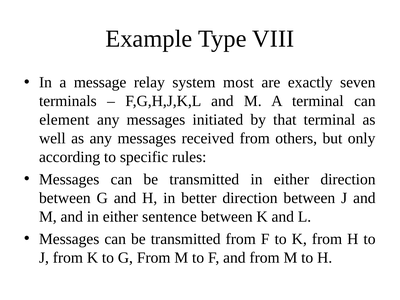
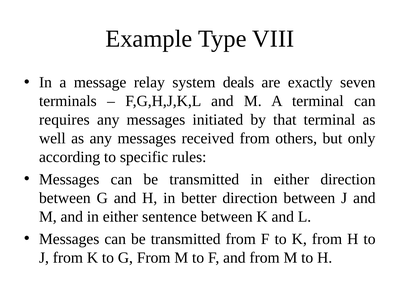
most: most -> deals
element: element -> requires
